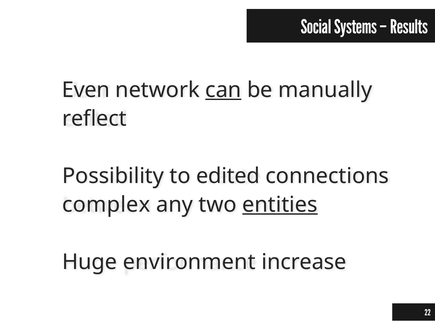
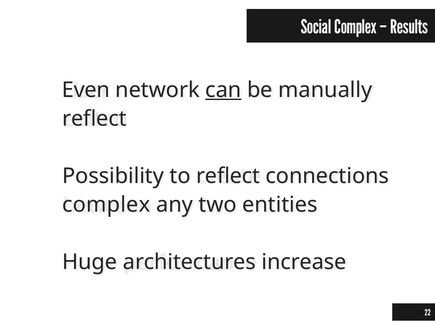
Social Systems: Systems -> Complex
to edited: edited -> reflect
entities underline: present -> none
environment: environment -> architectures
